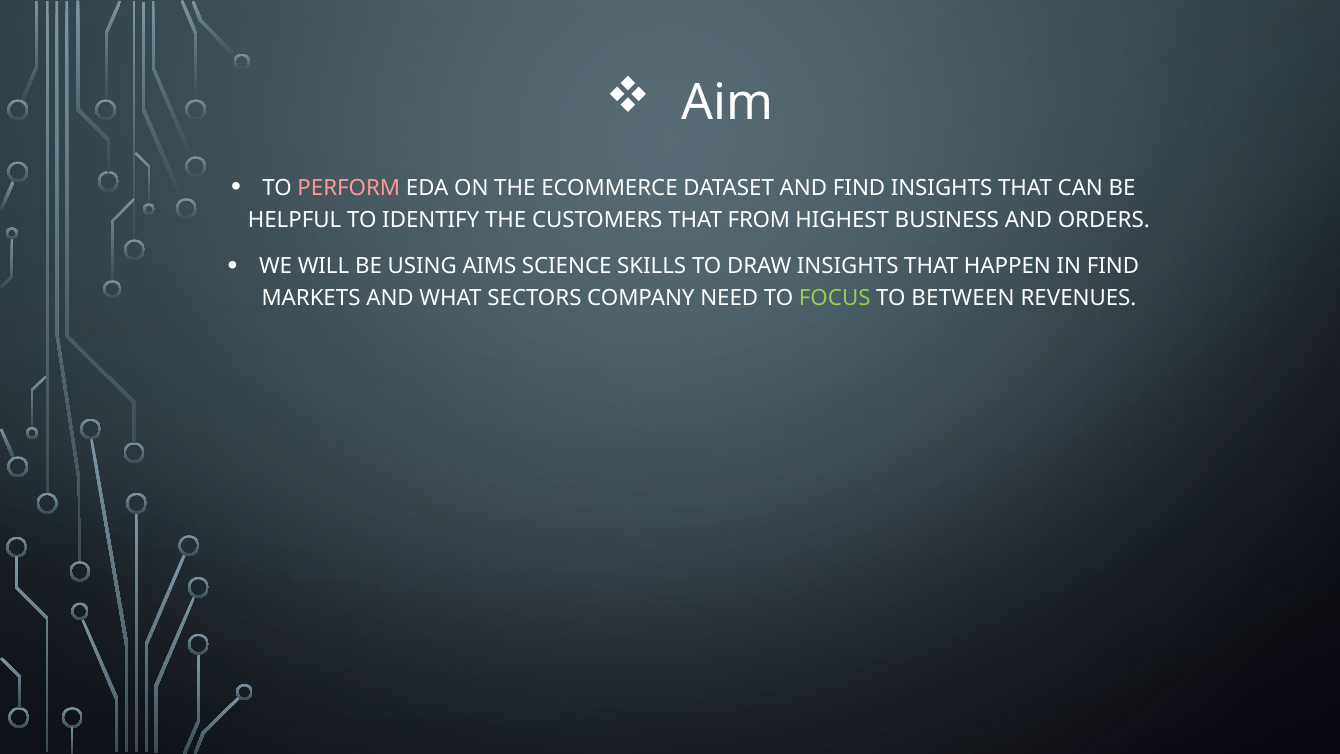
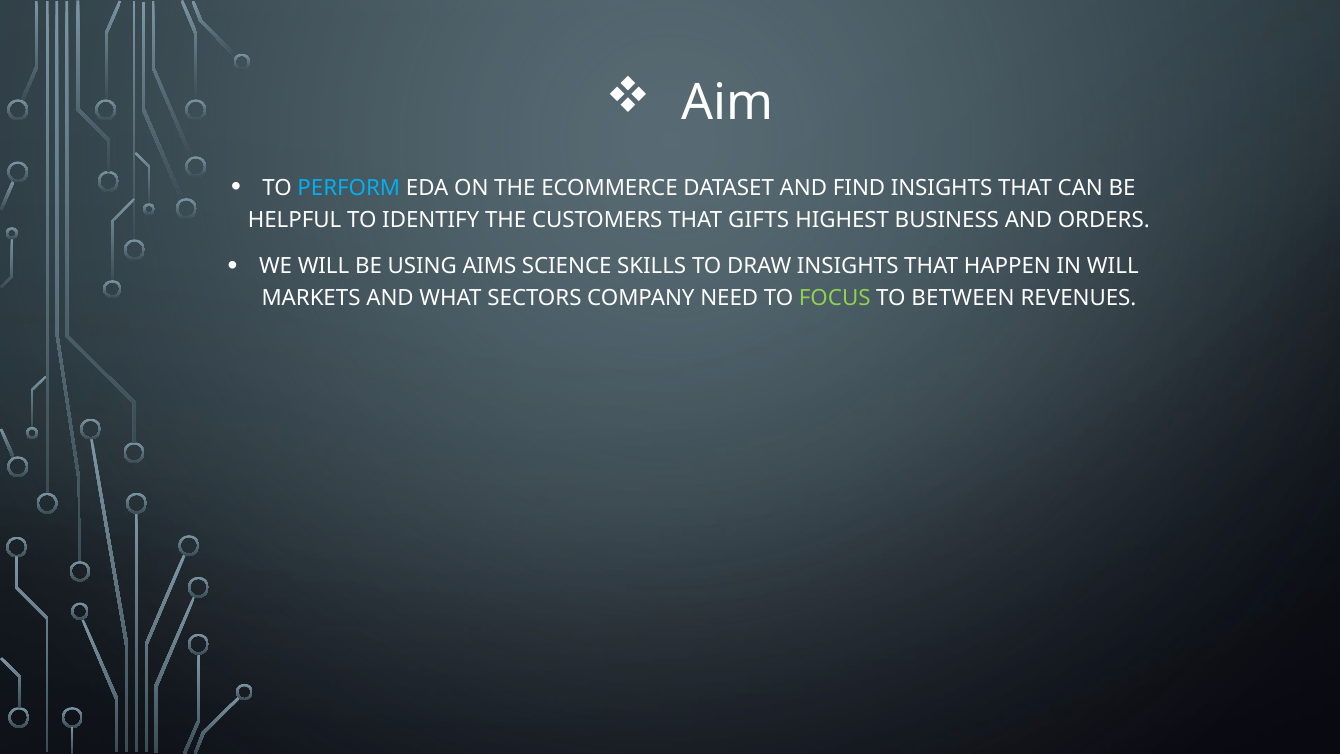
PERFORM colour: pink -> light blue
FROM: FROM -> GIFTS
IN FIND: FIND -> WILL
